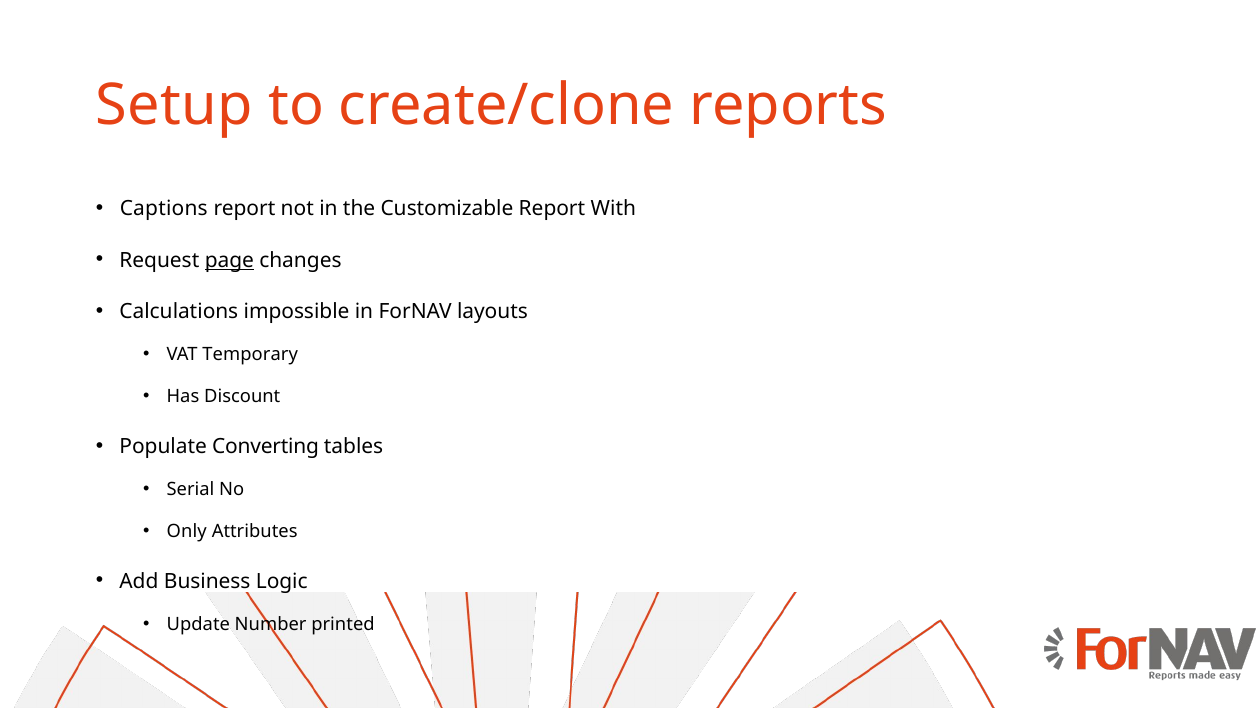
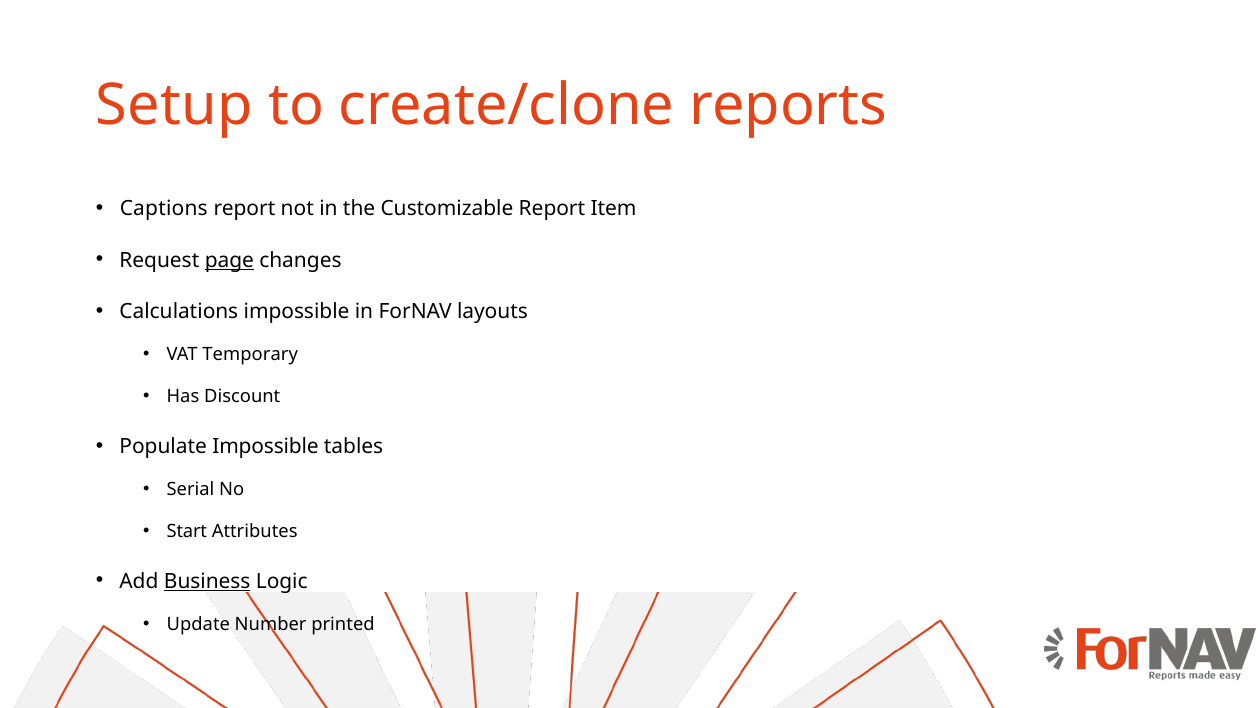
With: With -> Item
Populate Converting: Converting -> Impossible
Only: Only -> Start
Business underline: none -> present
